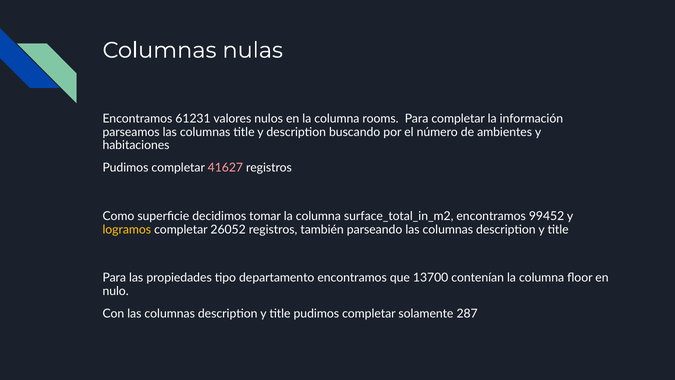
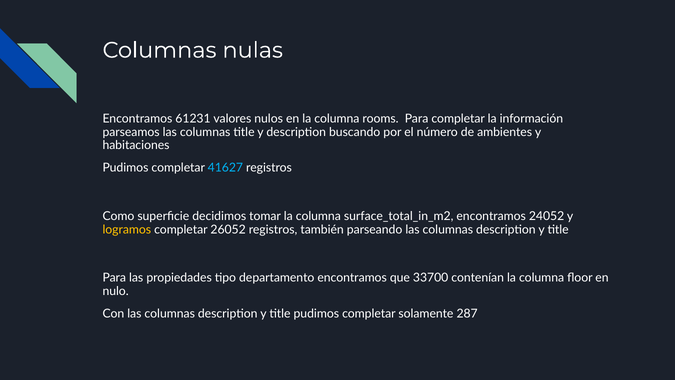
41627 colour: pink -> light blue
99452: 99452 -> 24052
13700: 13700 -> 33700
